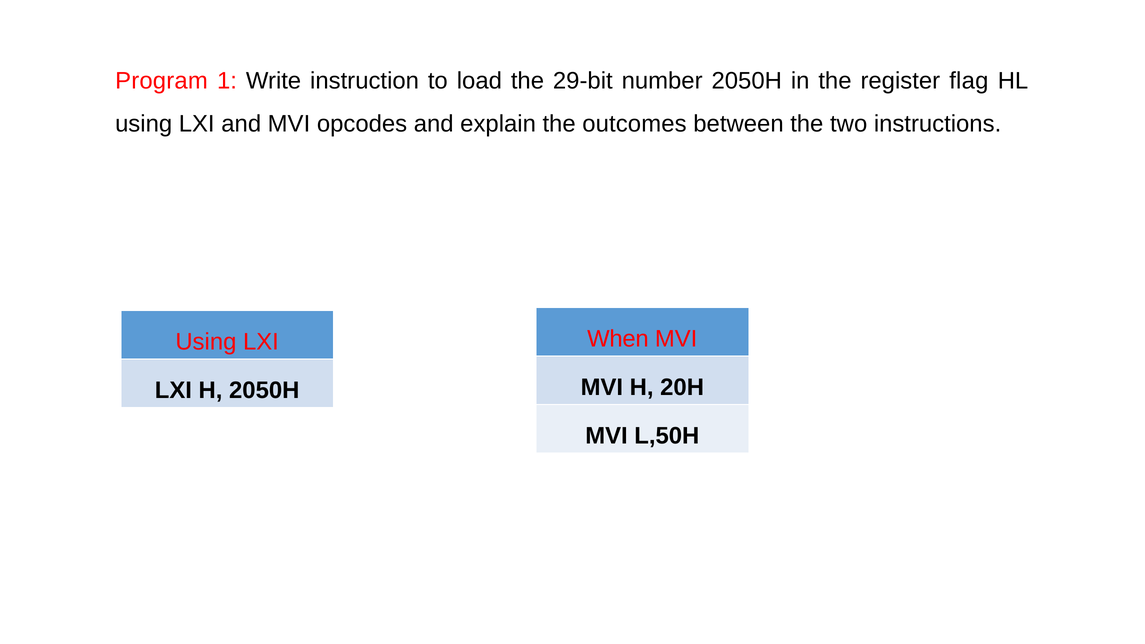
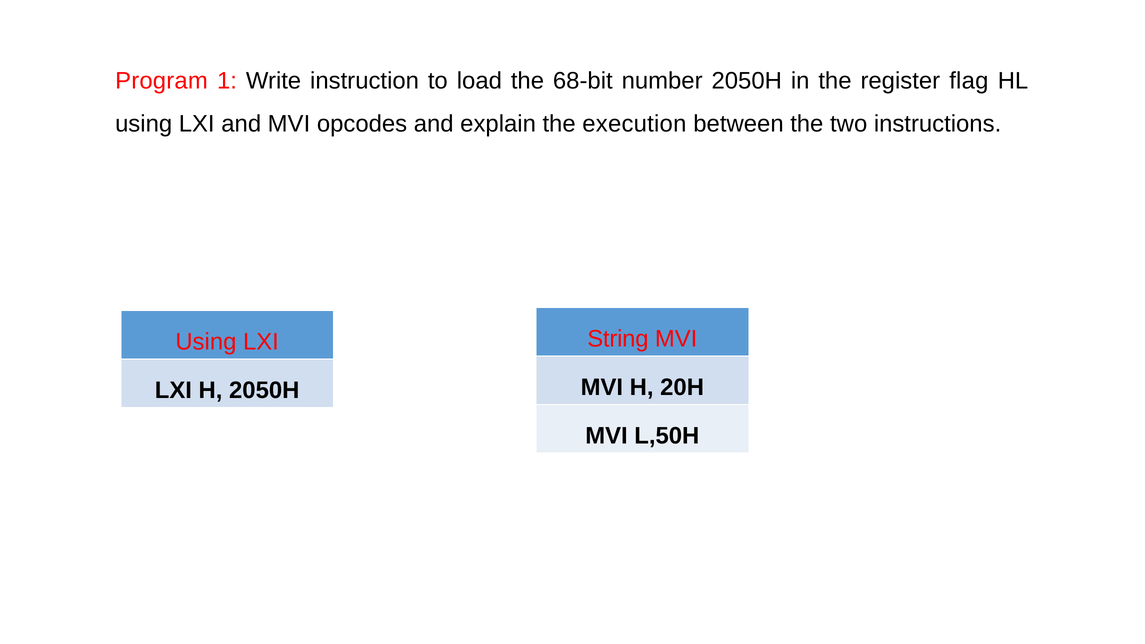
29-bit: 29-bit -> 68-bit
outcomes: outcomes -> execution
When: When -> String
